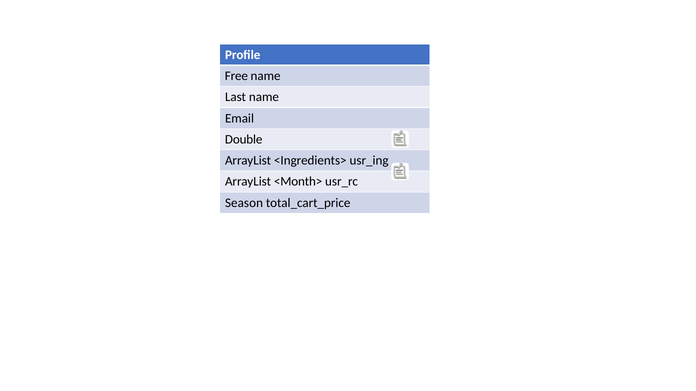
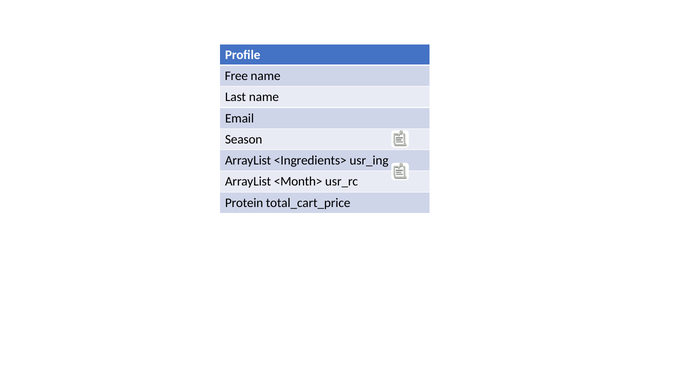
Double: Double -> Season
Season: Season -> Protein
